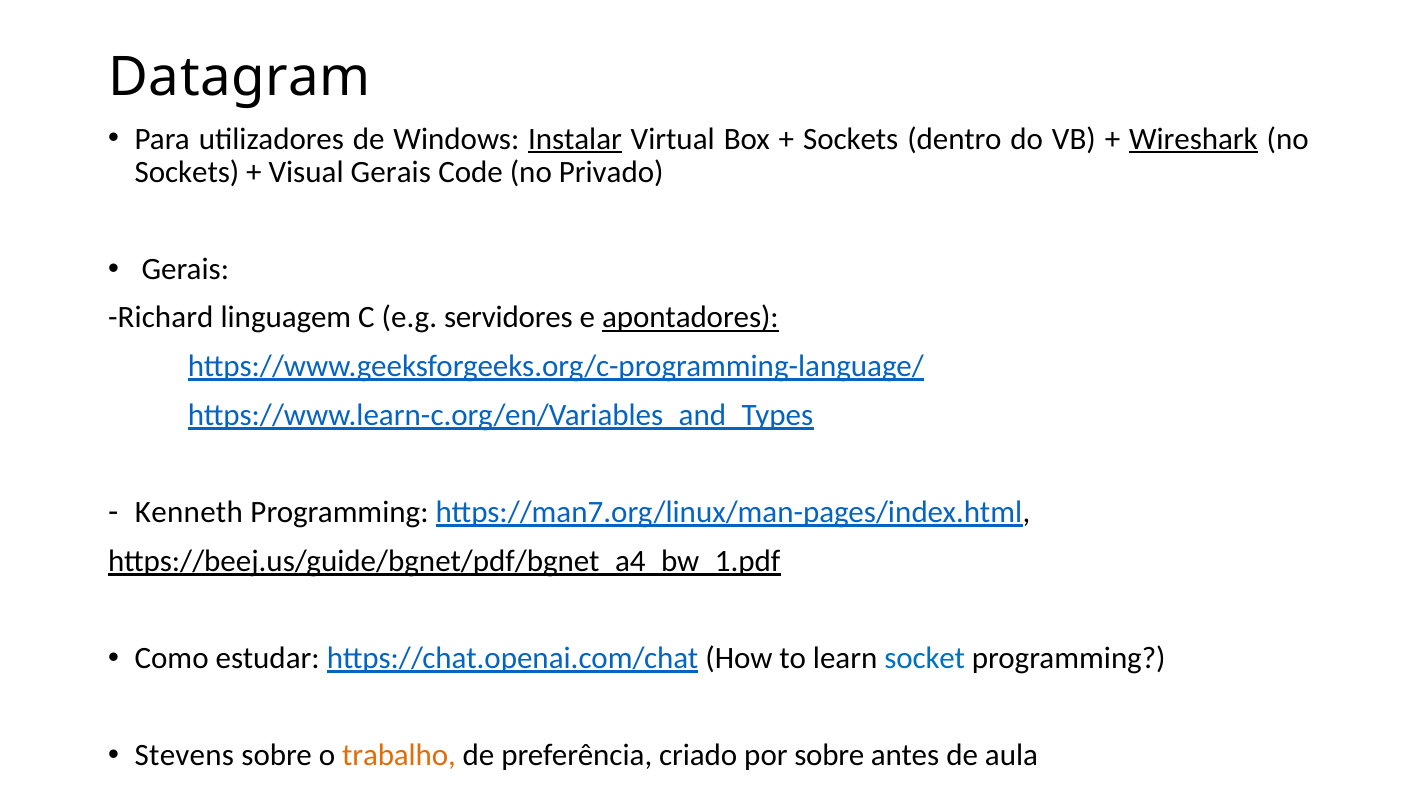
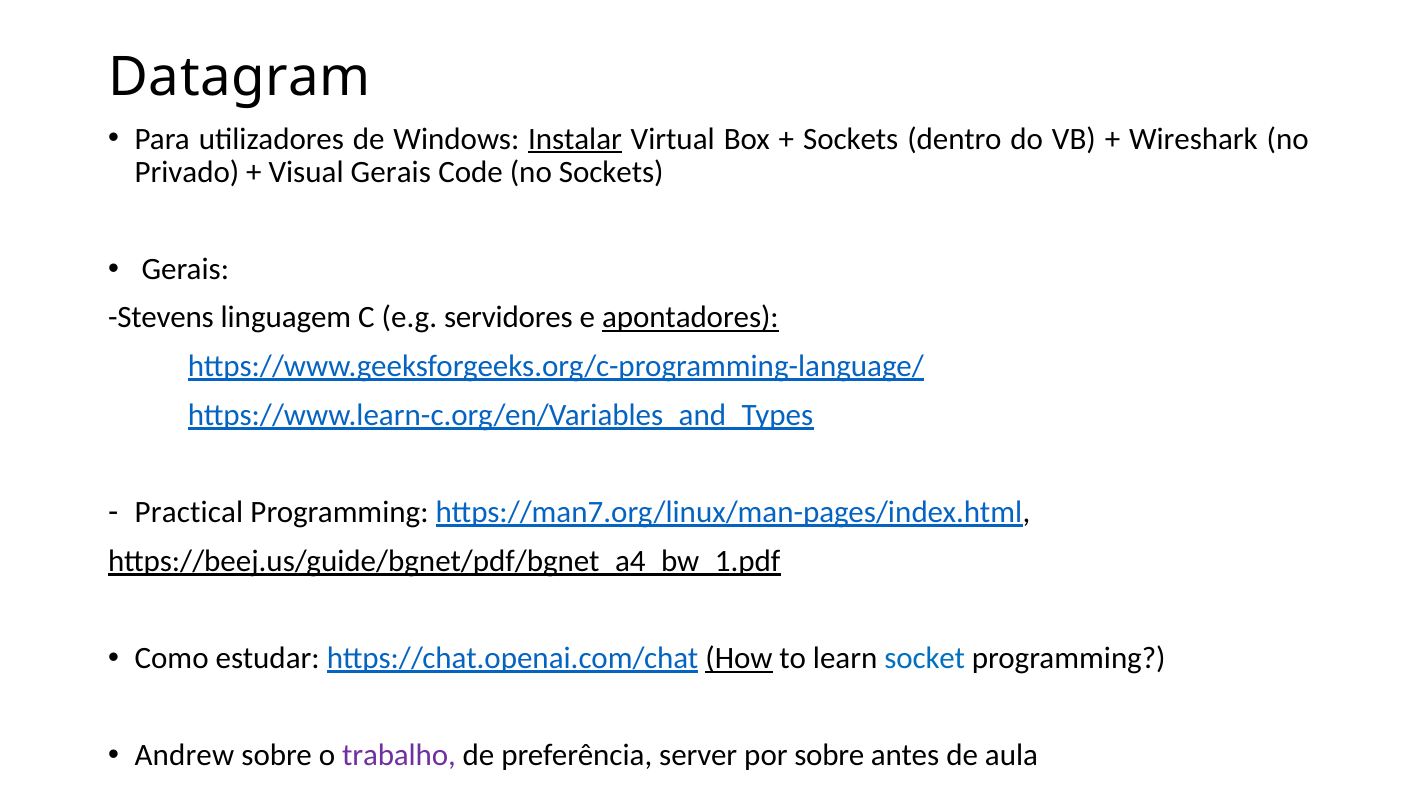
Wireshark underline: present -> none
Sockets at (187, 172): Sockets -> Privado
no Privado: Privado -> Sockets
Richard: Richard -> Stevens
Kenneth: Kenneth -> Practical
How underline: none -> present
Stevens: Stevens -> Andrew
trabalho colour: orange -> purple
criado: criado -> server
